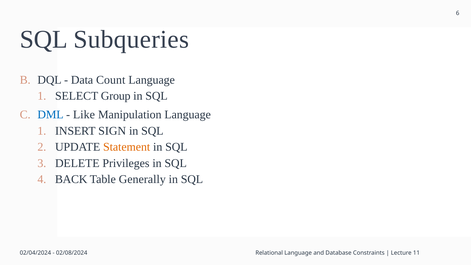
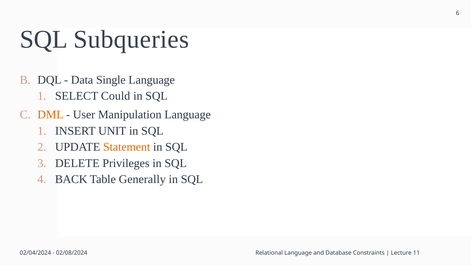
Count: Count -> Single
Group: Group -> Could
DML colour: blue -> orange
Like: Like -> User
SIGN: SIGN -> UNIT
